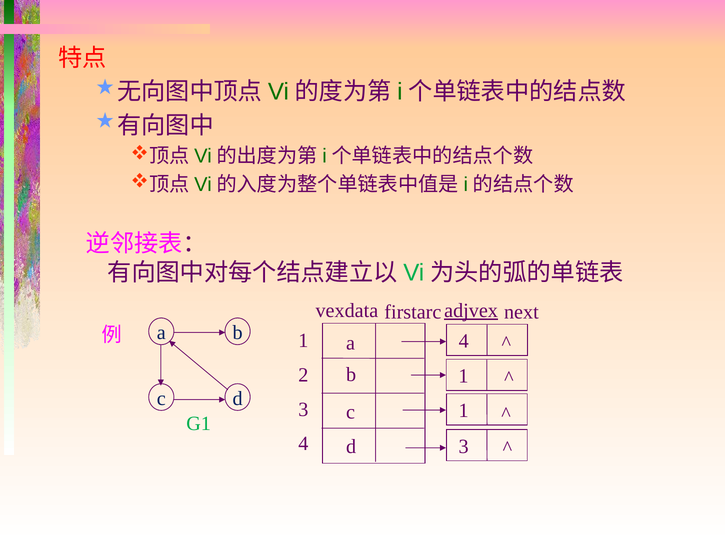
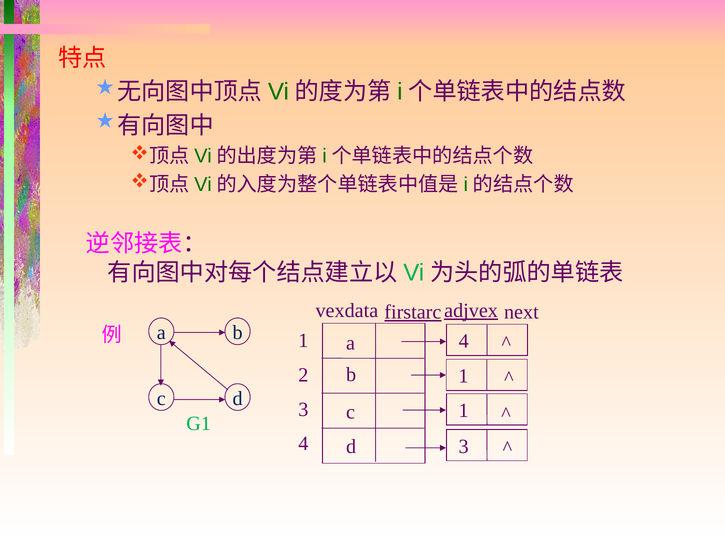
firstarc underline: none -> present
